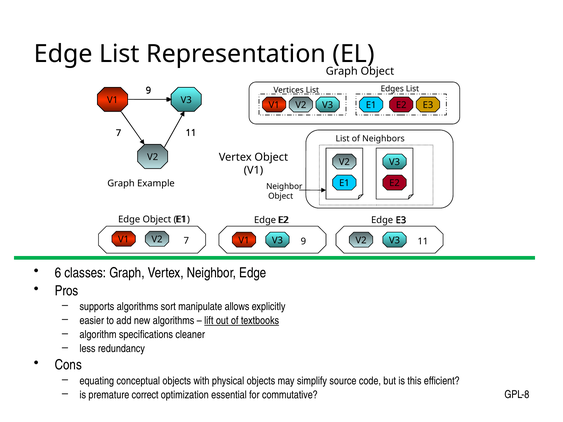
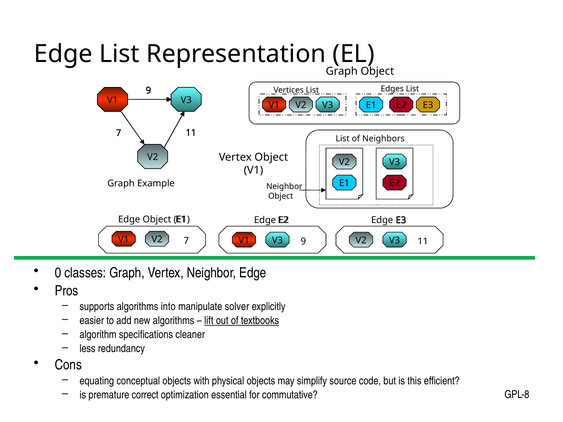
6: 6 -> 0
sort: sort -> into
allows: allows -> solver
